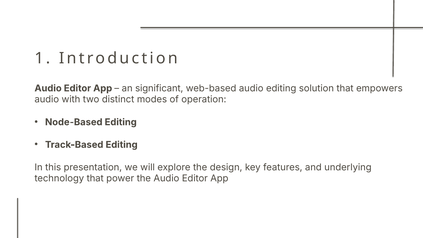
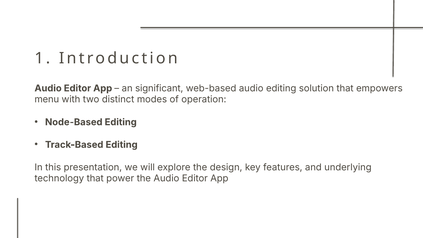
audio at (47, 100): audio -> menu
